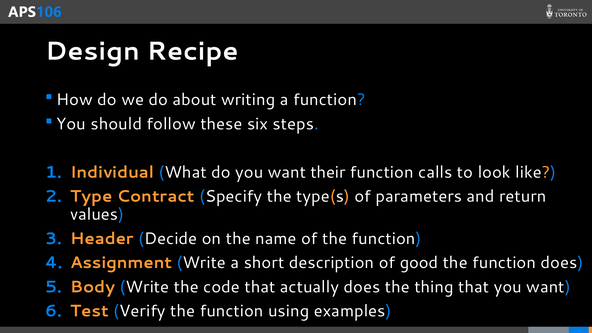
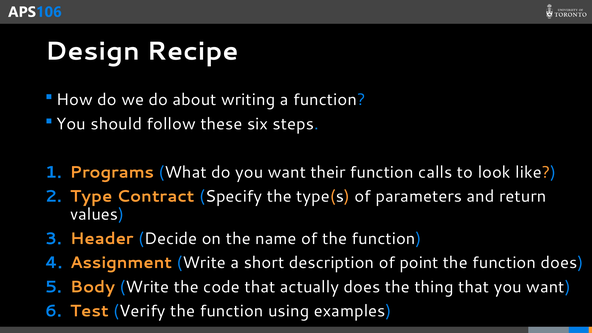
Individual: Individual -> Programs
good: good -> point
